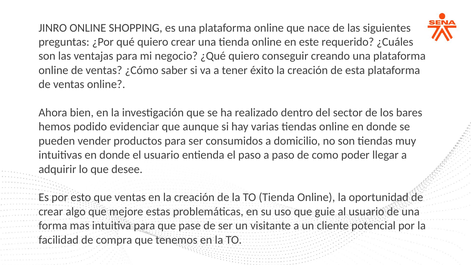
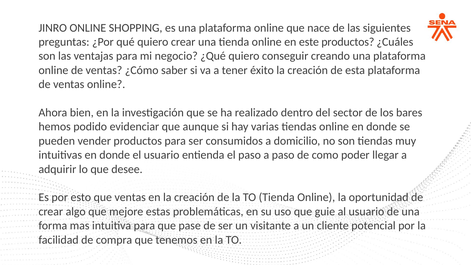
este requerido: requerido -> productos
